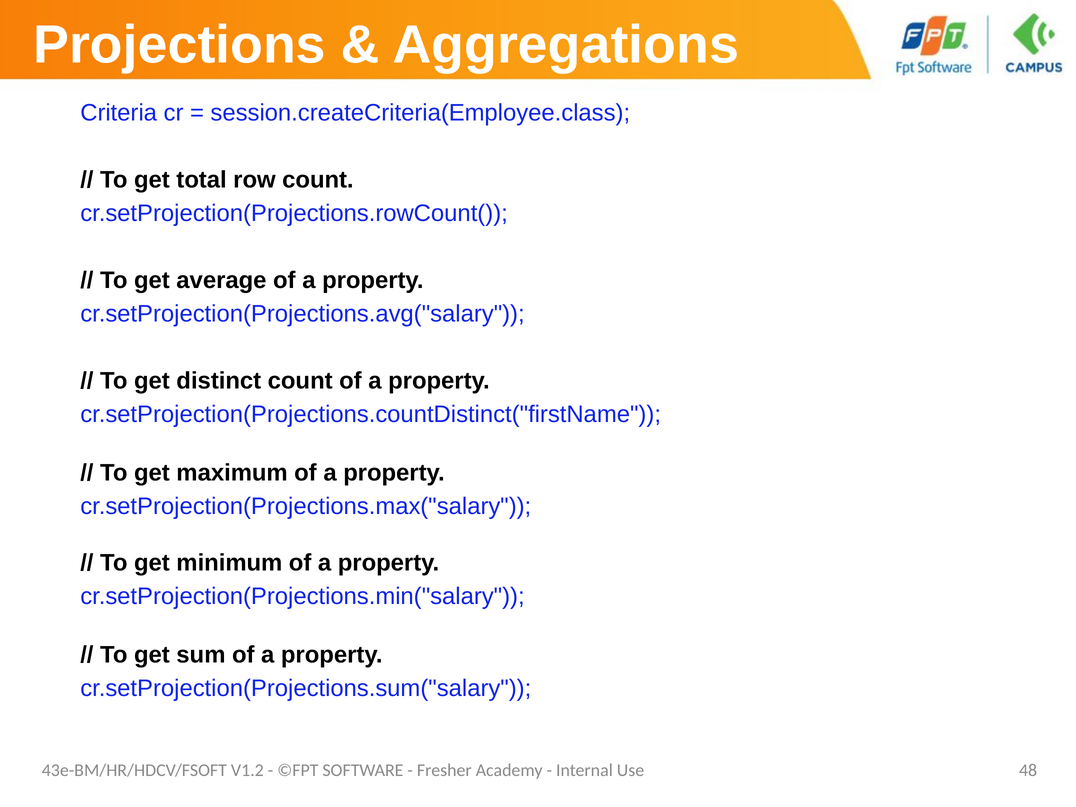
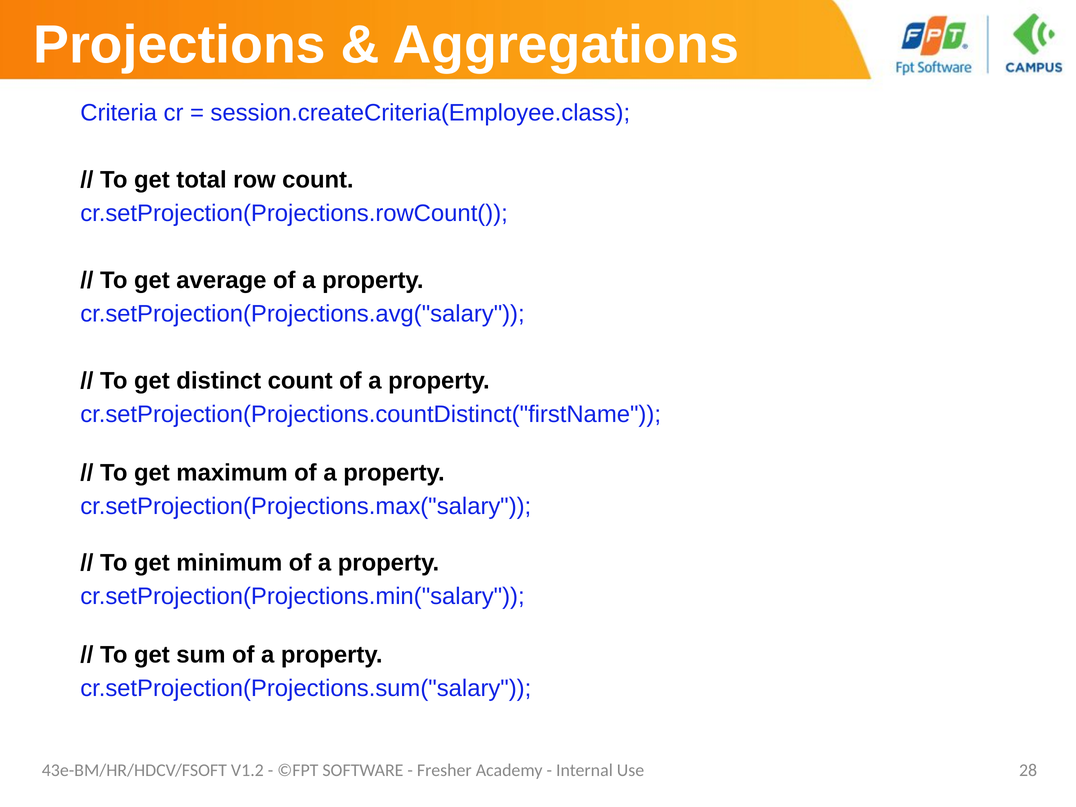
48: 48 -> 28
